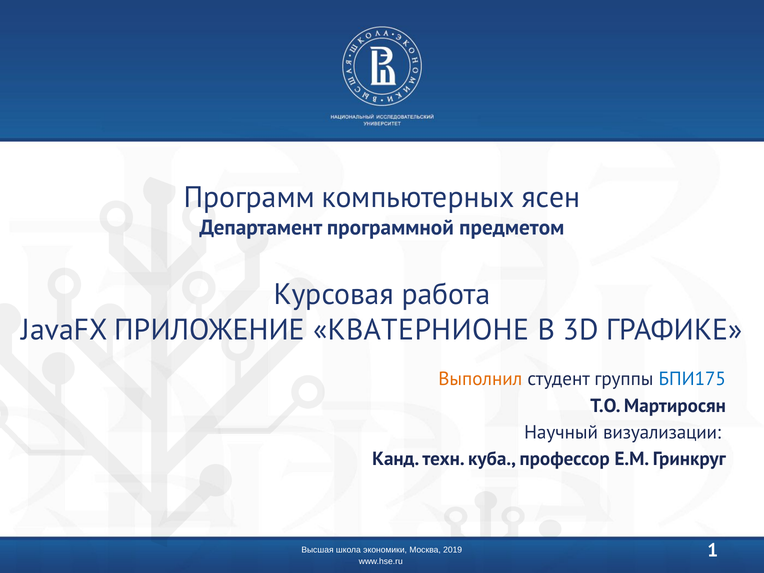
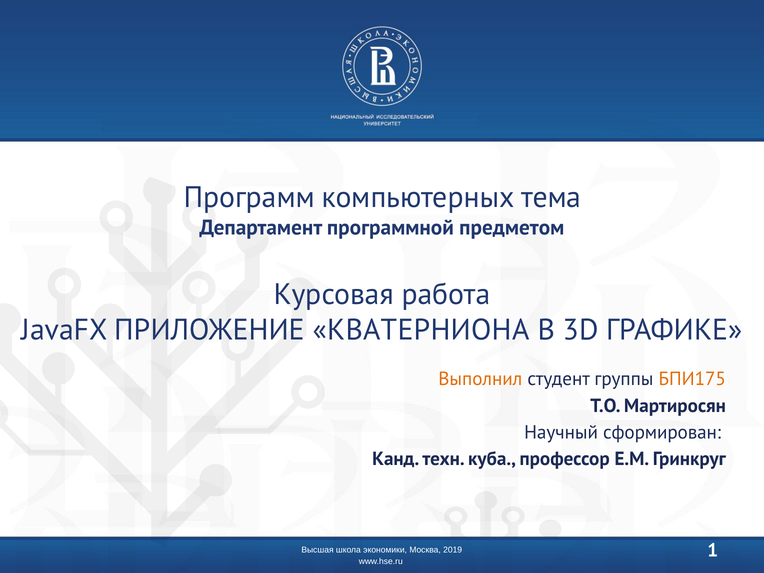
ясен: ясен -> тема
КВАТЕРНИОНЕ: КВАТЕРНИОНЕ -> КВАТЕРНИОНА
БПИ175 colour: blue -> orange
визуализации: визуализации -> сформирован
